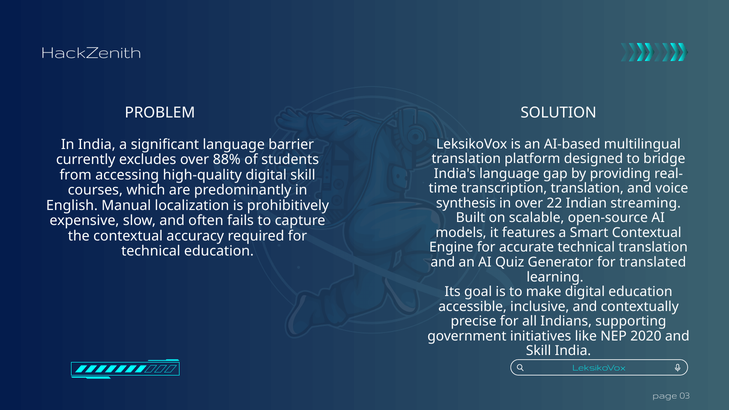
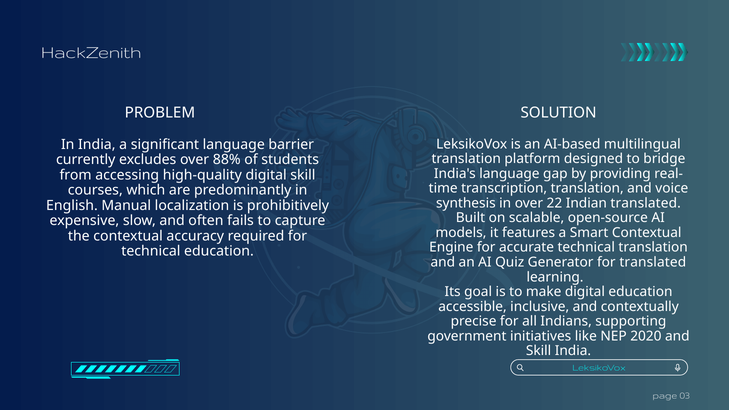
Indian streaming: streaming -> translated
